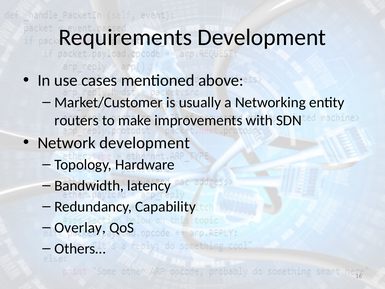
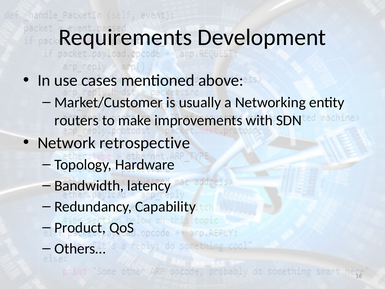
Network development: development -> retrospective
Overlay: Overlay -> Product
